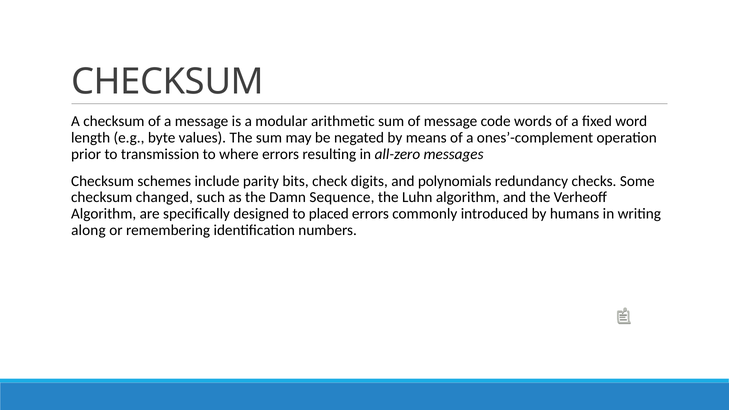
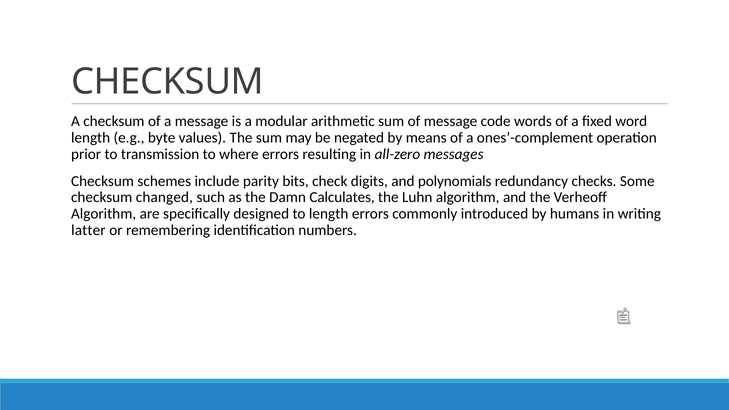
Sequence: Sequence -> Calculates
to placed: placed -> length
along: along -> latter
